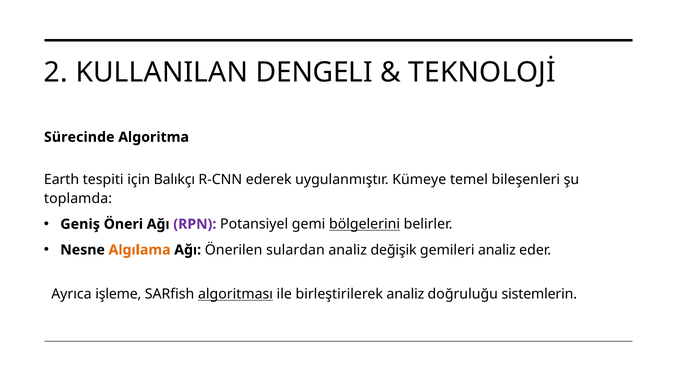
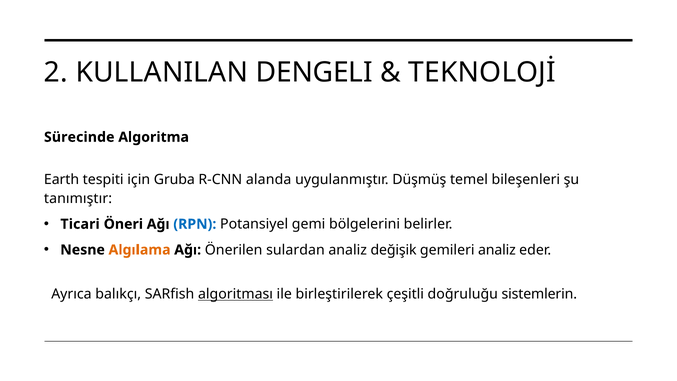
Balıkçı: Balıkçı -> Gruba
ederek: ederek -> alanda
Kümeye: Kümeye -> Düşmüş
toplamda: toplamda -> tanımıştır
Geniş: Geniş -> Ticari
RPN colour: purple -> blue
bölgelerini underline: present -> none
işleme: işleme -> balıkçı
birleştirilerek analiz: analiz -> çeşitli
